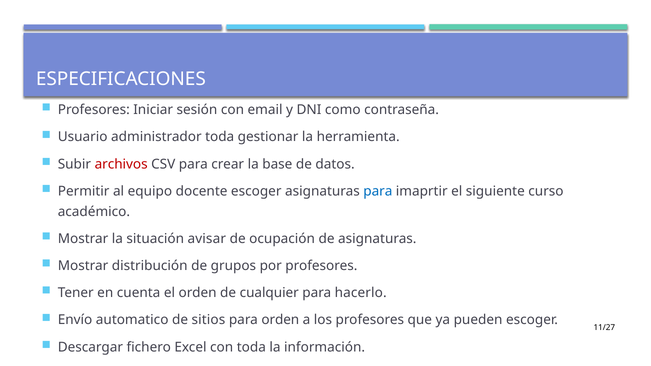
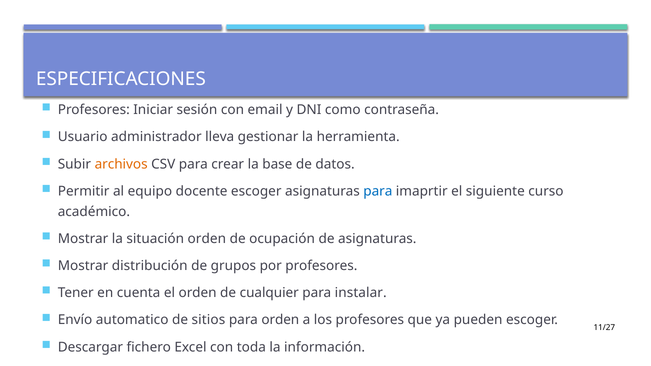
administrador toda: toda -> lleva
archivos colour: red -> orange
situación avisar: avisar -> orden
hacerlo: hacerlo -> instalar
